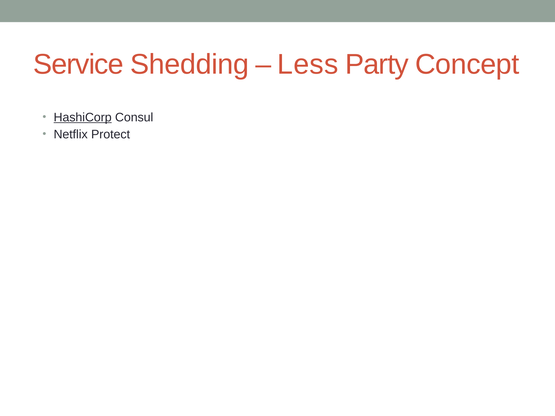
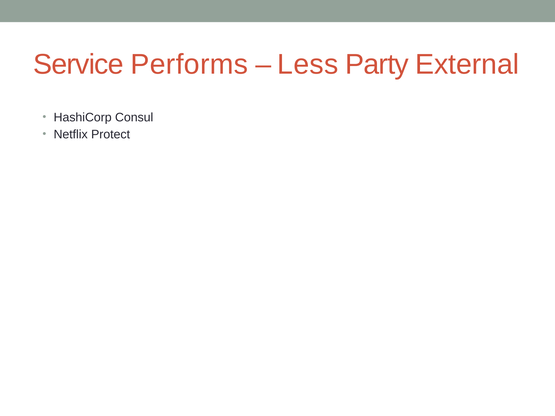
Shedding: Shedding -> Performs
Concept: Concept -> External
HashiCorp underline: present -> none
